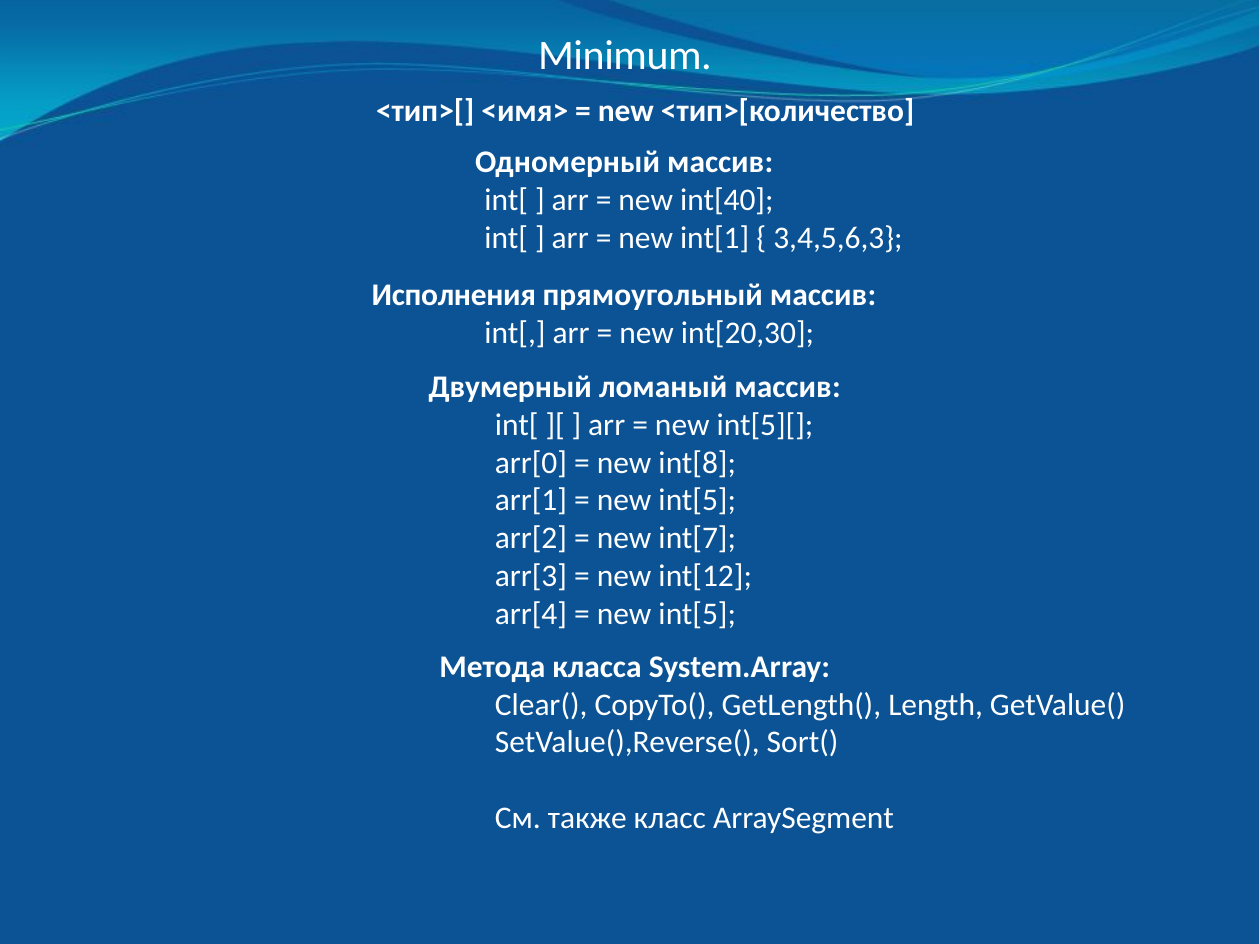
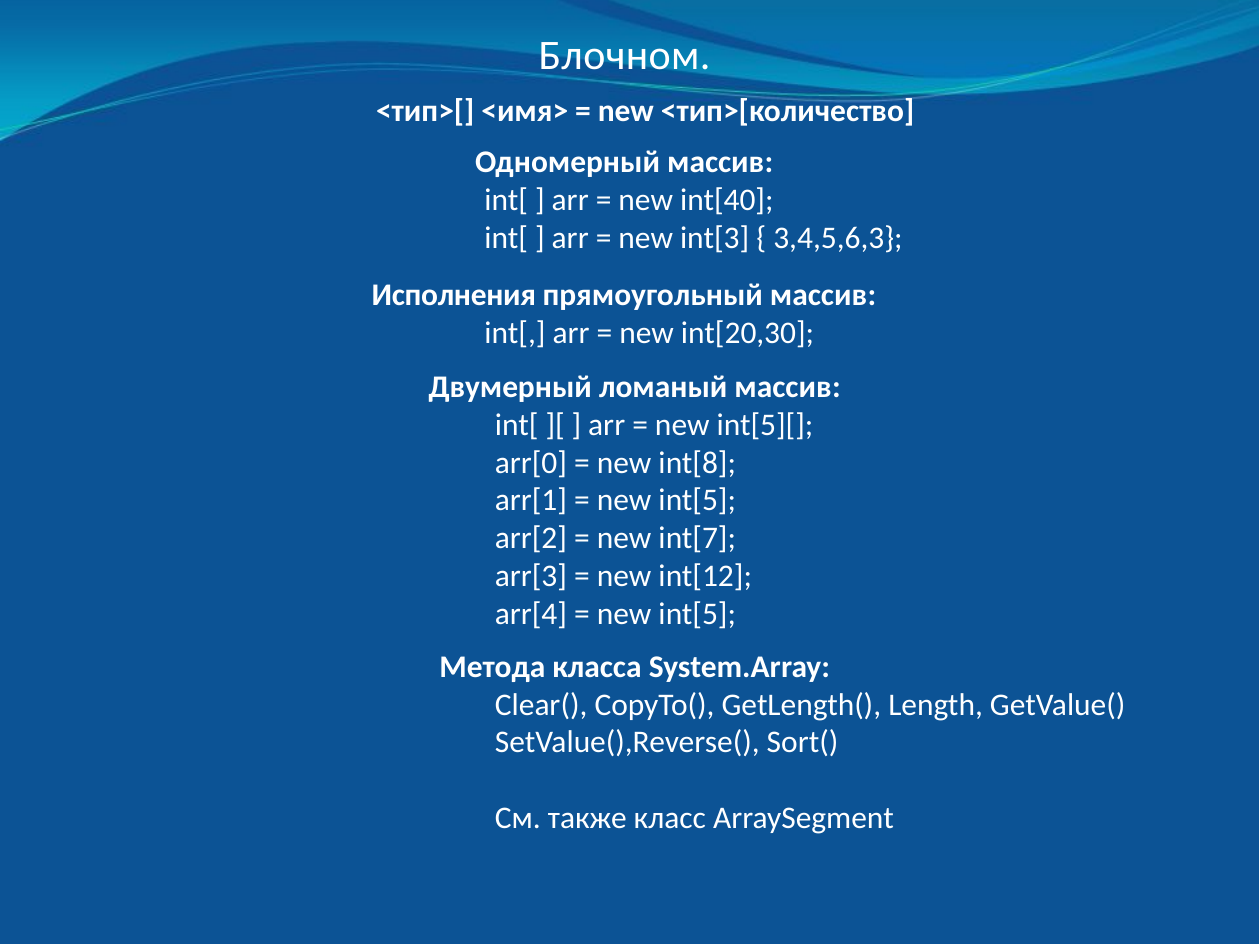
Minimum: Minimum -> Блочном
int[1: int[1 -> int[3
